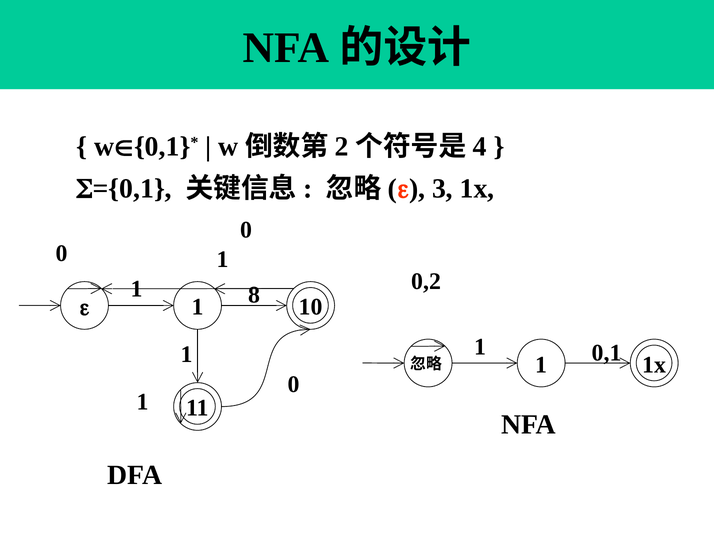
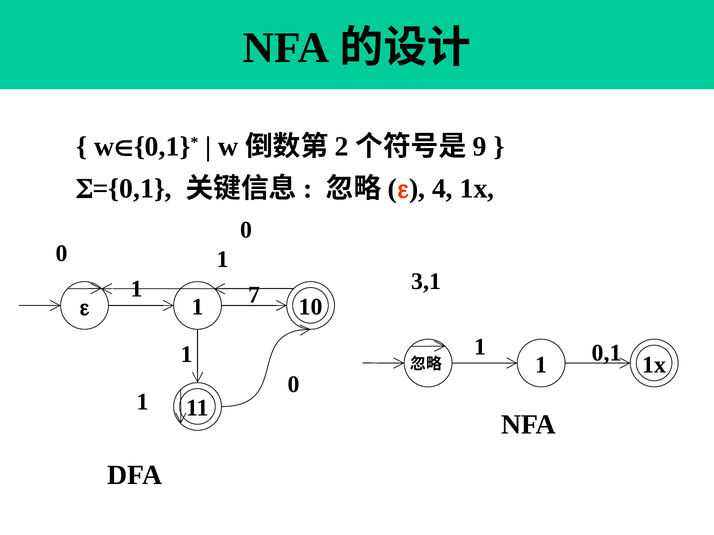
4: 4 -> 9
3: 3 -> 4
0,2: 0,2 -> 3,1
8: 8 -> 7
